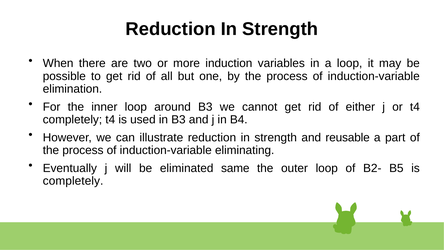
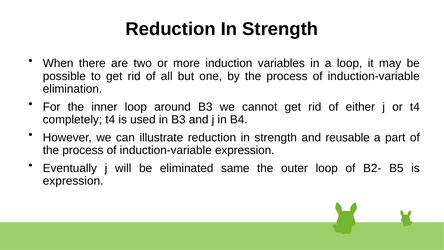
induction-variable eliminating: eliminating -> expression
completely at (73, 181): completely -> expression
